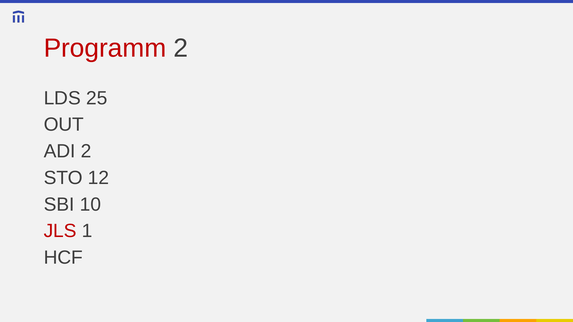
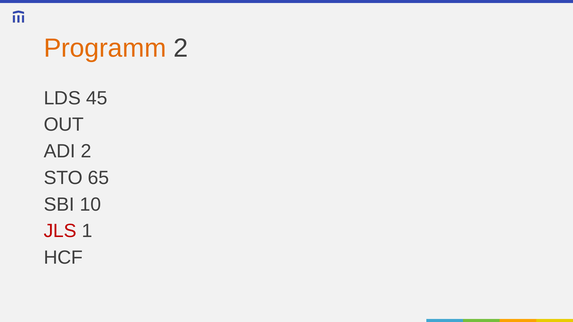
Programm colour: red -> orange
25: 25 -> 45
12: 12 -> 65
